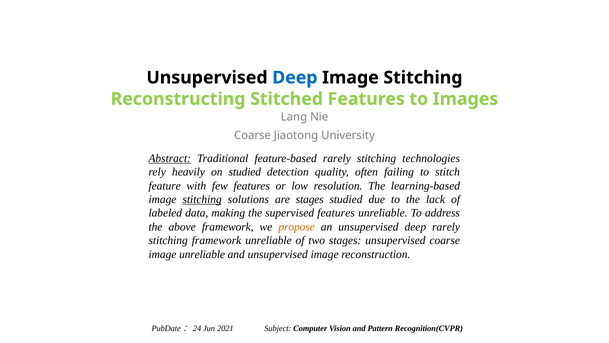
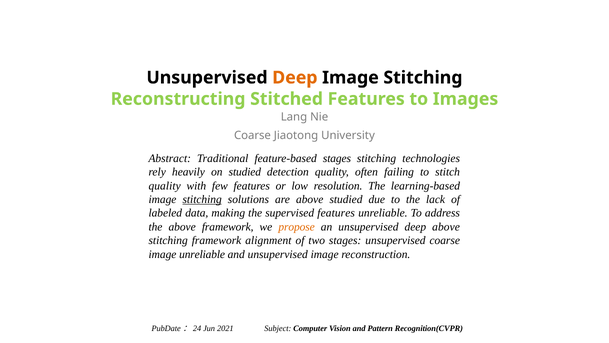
Deep at (295, 78) colour: blue -> orange
Abstract underline: present -> none
feature-based rarely: rarely -> stages
feature at (165, 185): feature -> quality
are stages: stages -> above
deep rarely: rarely -> above
framework unreliable: unreliable -> alignment
